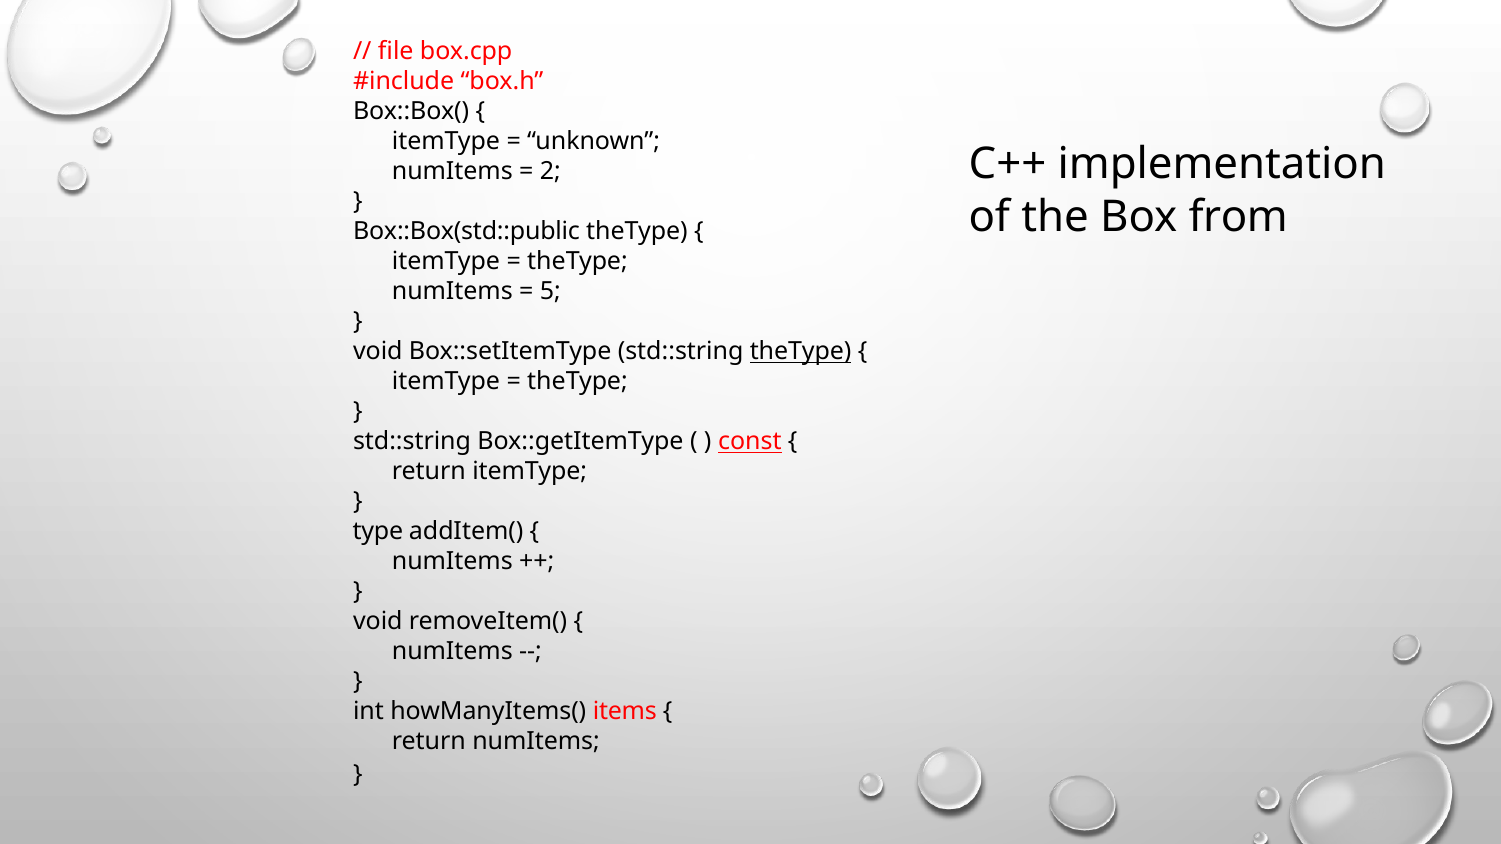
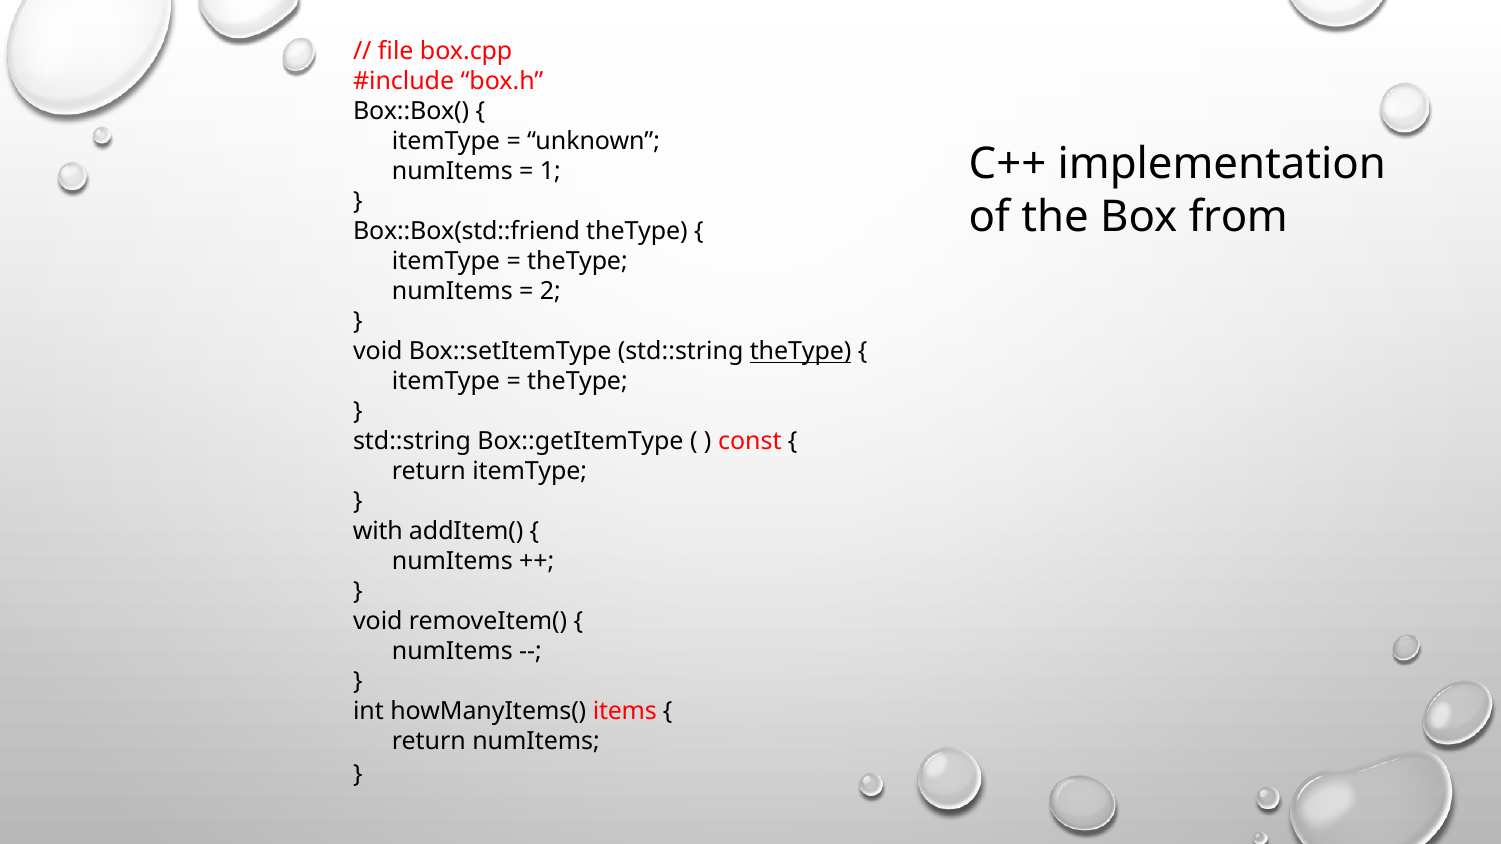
2: 2 -> 1
Box::Box(std::public: Box::Box(std::public -> Box::Box(std::friend
5: 5 -> 2
const underline: present -> none
type: type -> with
